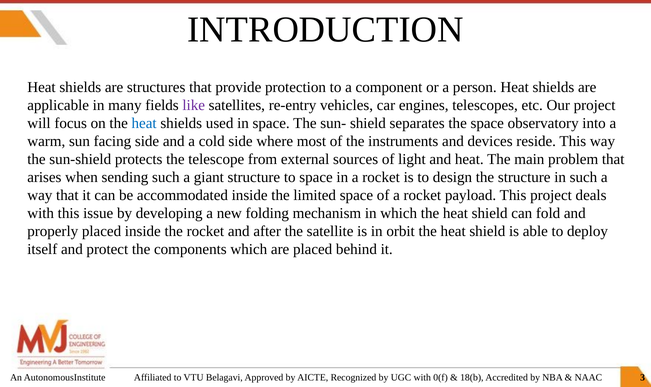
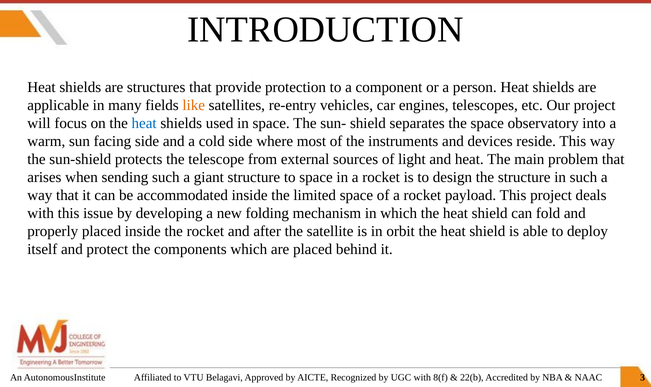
like colour: purple -> orange
0(f: 0(f -> 8(f
18(b: 18(b -> 22(b
